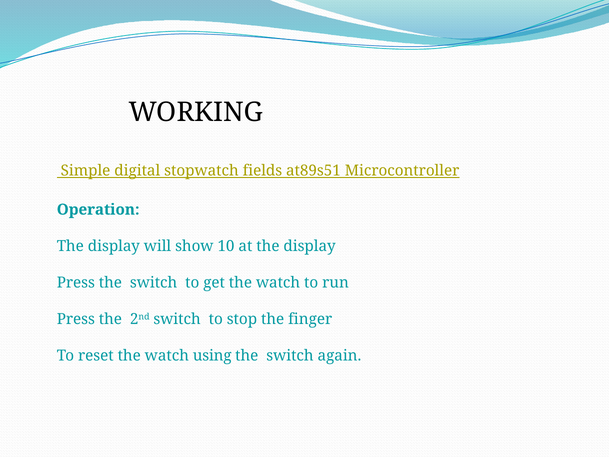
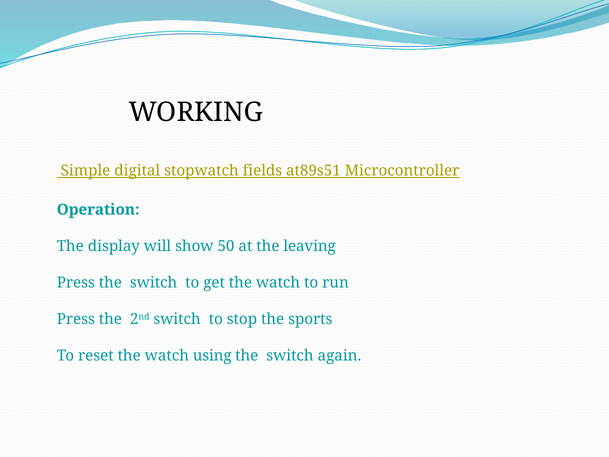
10: 10 -> 50
at the display: display -> leaving
finger: finger -> sports
